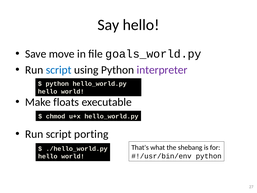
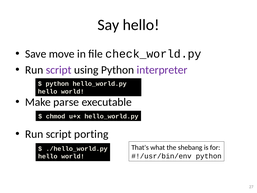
goals_world.py: goals_world.py -> check_world.py
script at (59, 70) colour: blue -> purple
floats: floats -> parse
